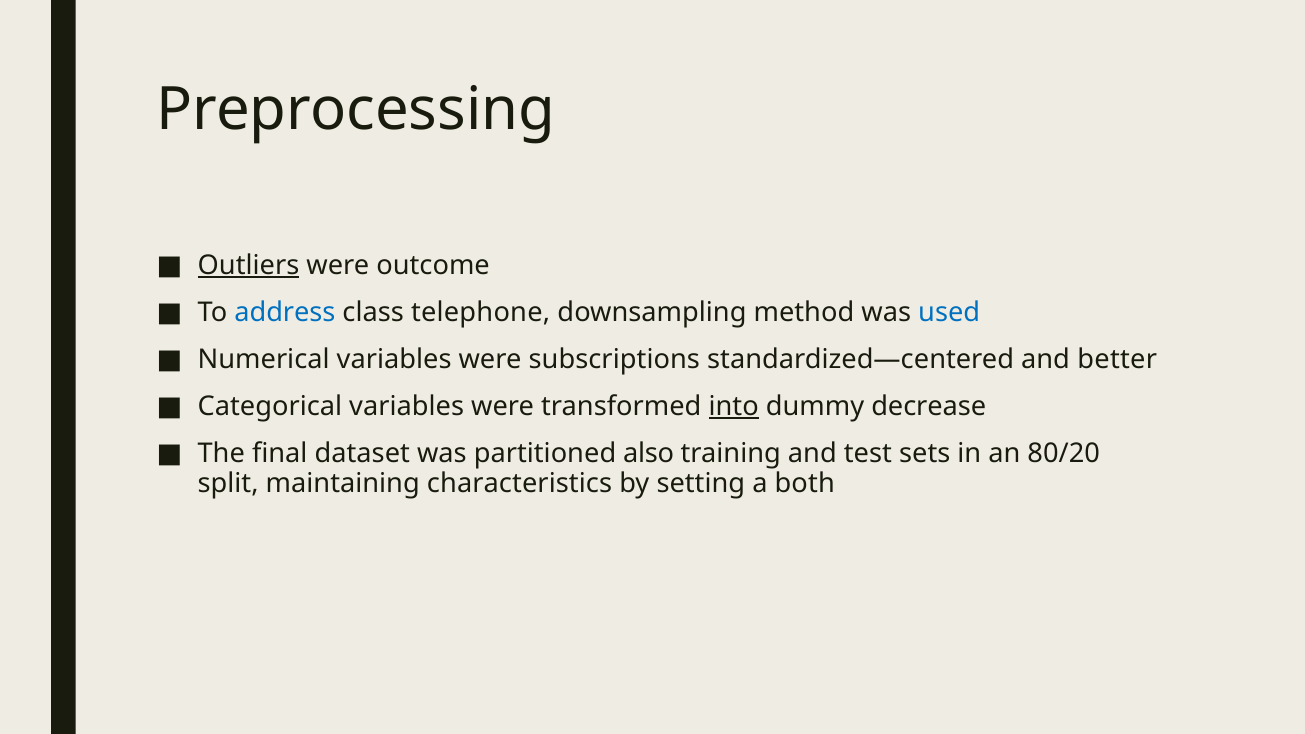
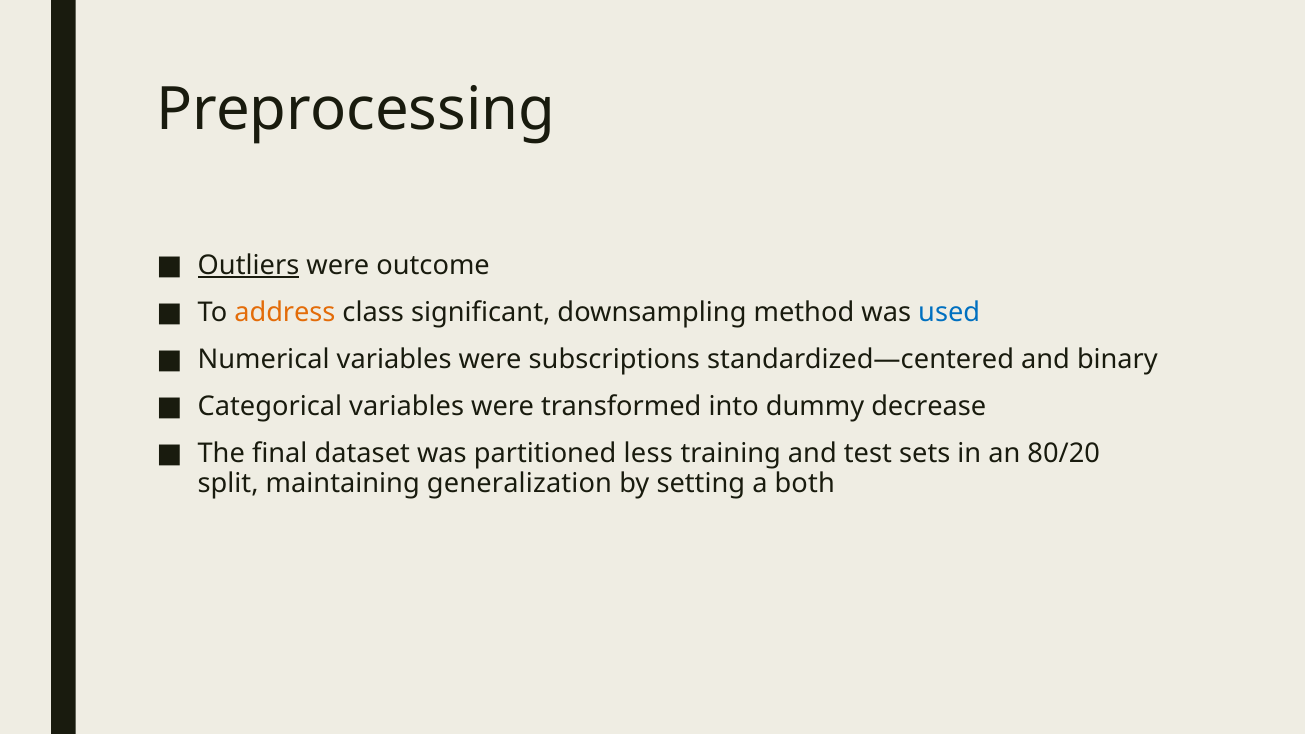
address colour: blue -> orange
telephone: telephone -> significant
better: better -> binary
into underline: present -> none
also: also -> less
characteristics: characteristics -> generalization
